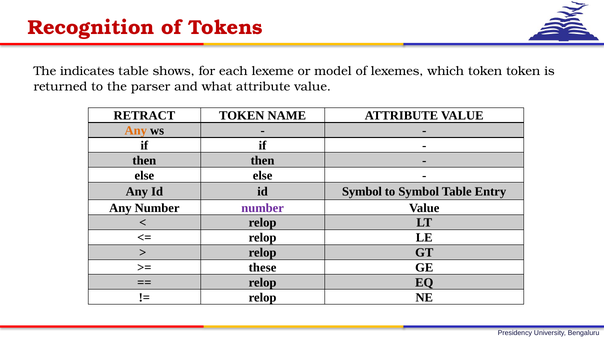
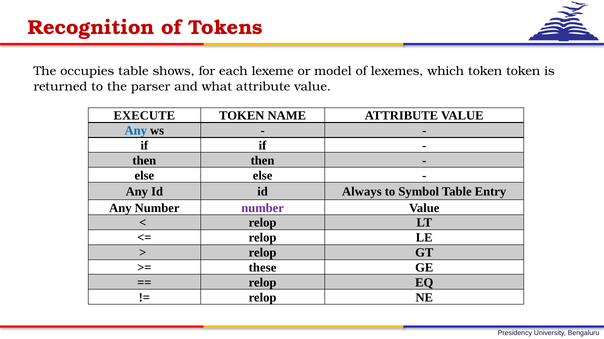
indicates: indicates -> occupies
RETRACT: RETRACT -> EXECUTE
Any at (136, 131) colour: orange -> blue
id Symbol: Symbol -> Always
